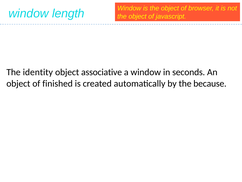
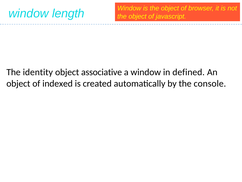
seconds: seconds -> defined
finished: finished -> indexed
because: because -> console
